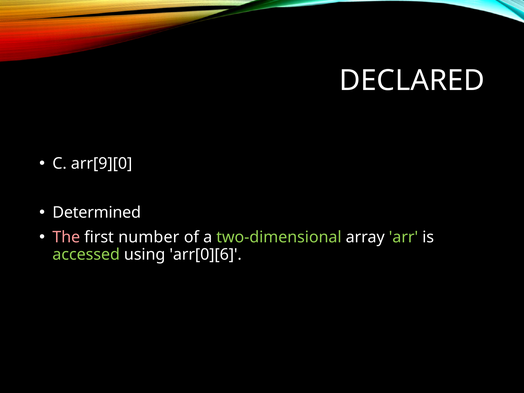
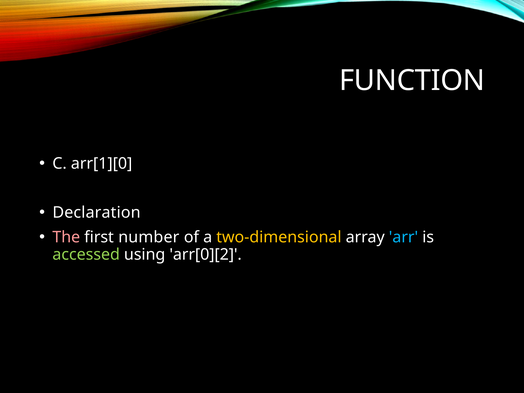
DECLARED: DECLARED -> FUNCTION
arr[9][0: arr[9][0 -> arr[1][0
Determined: Determined -> Declaration
two-dimensional colour: light green -> yellow
arr colour: light green -> light blue
arr[0][6: arr[0][6 -> arr[0][2
